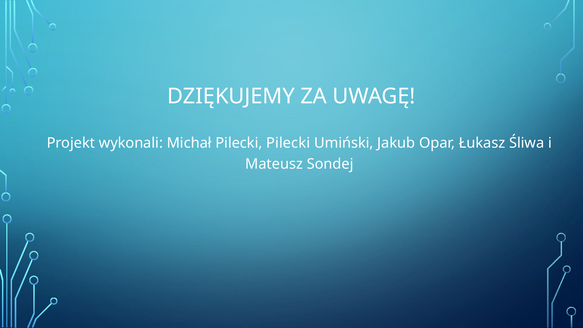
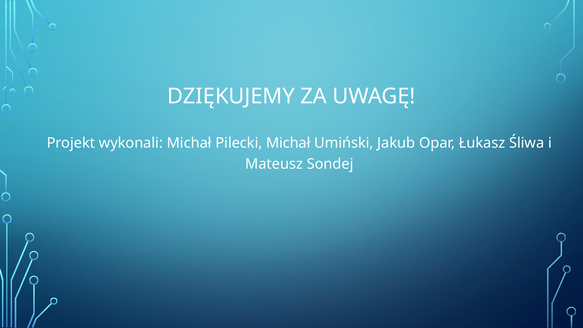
Pilecki Pilecki: Pilecki -> Michał
